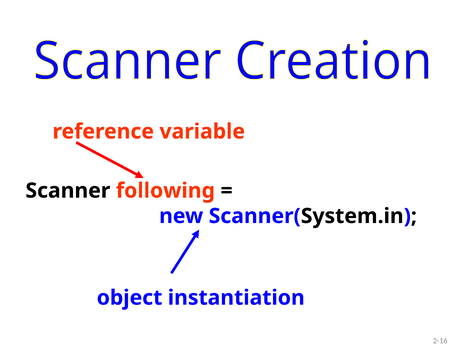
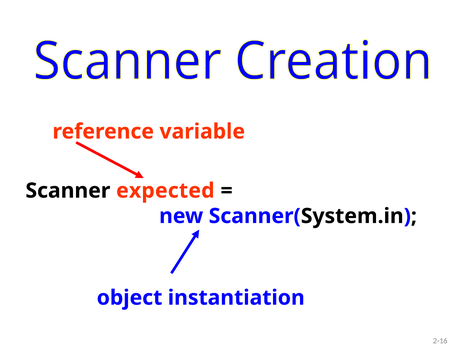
following: following -> expected
